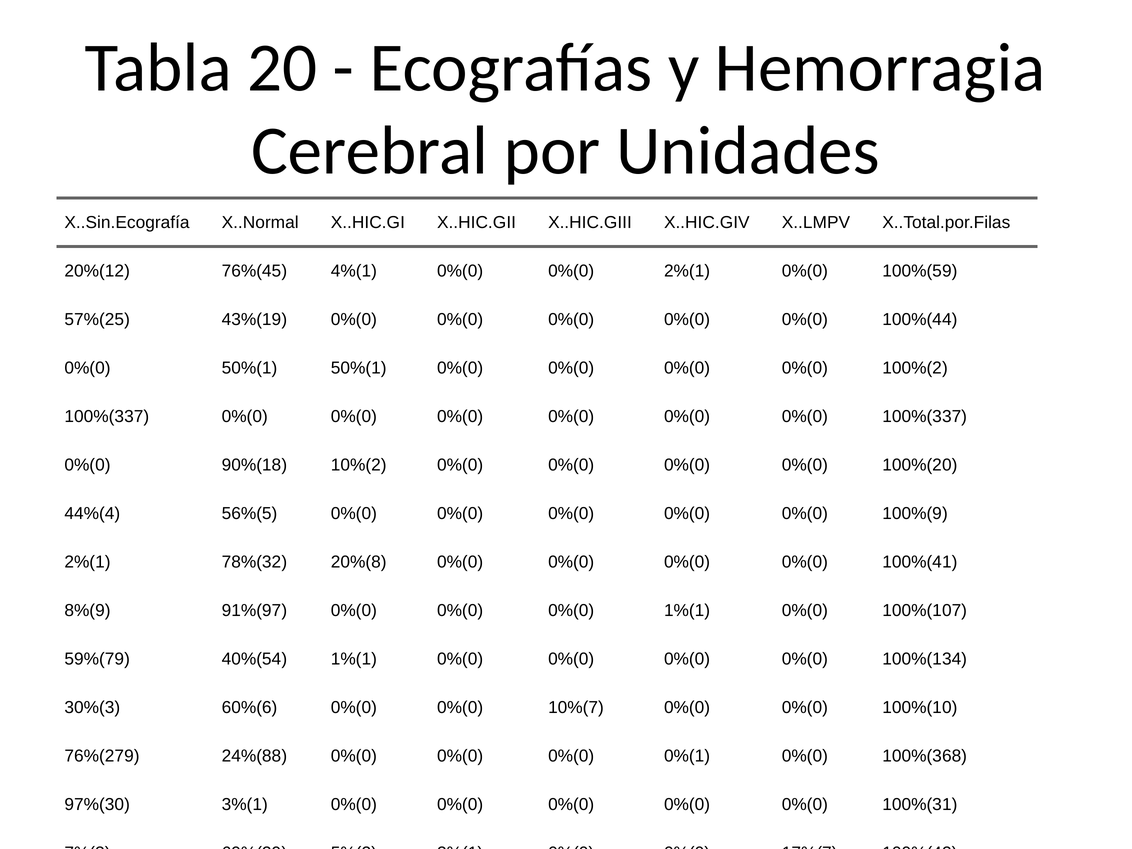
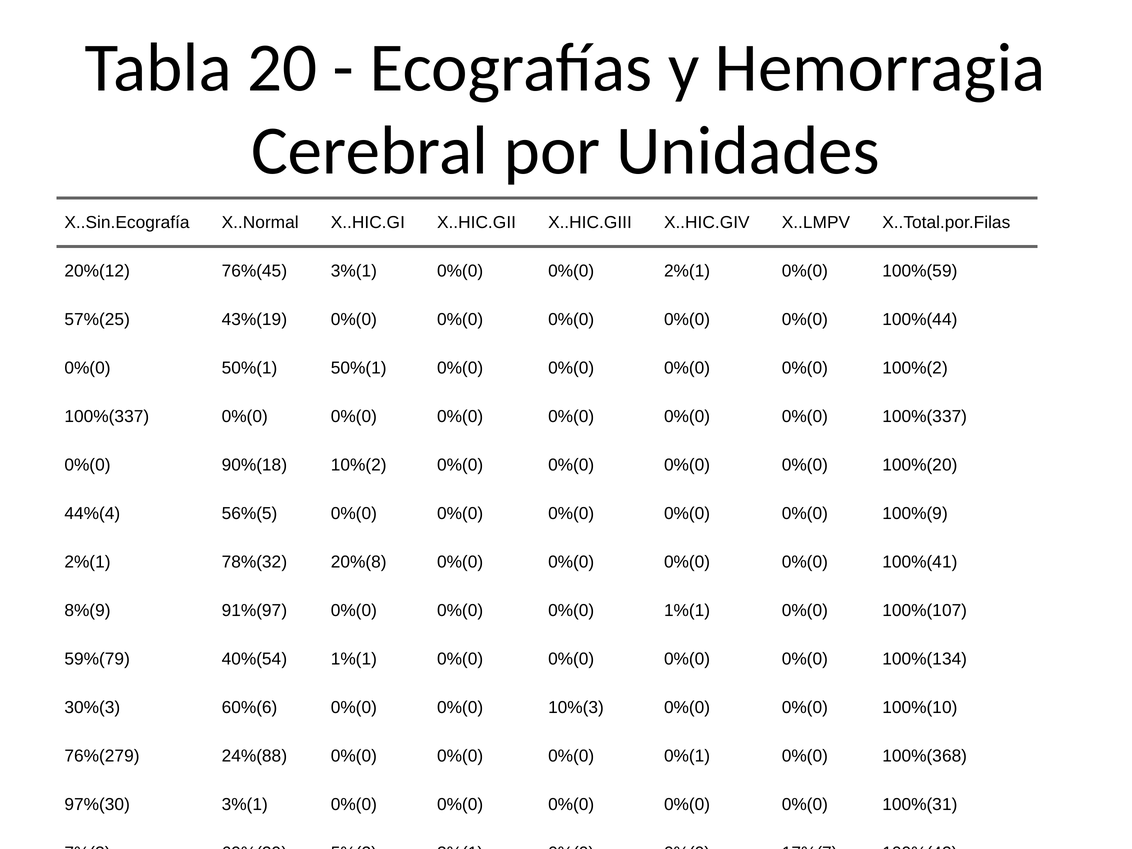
76%(45 4%(1: 4%(1 -> 3%(1
10%(7: 10%(7 -> 10%(3
